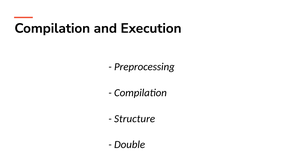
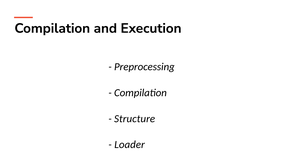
Double: Double -> Loader
